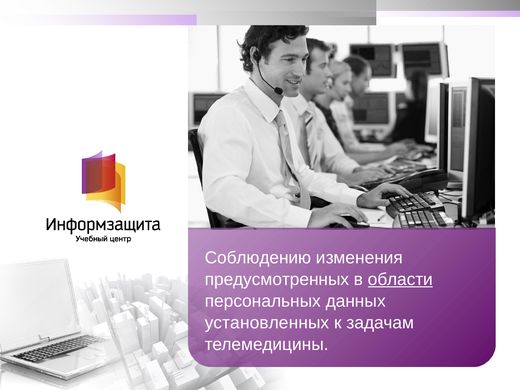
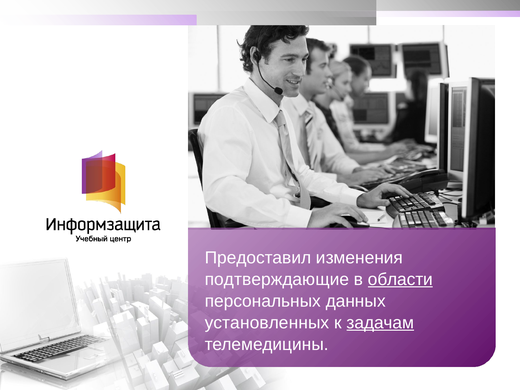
Соблюдению: Соблюдению -> Предоставил
предусмотренных: предусмотренных -> подтверждающие
задачам underline: none -> present
